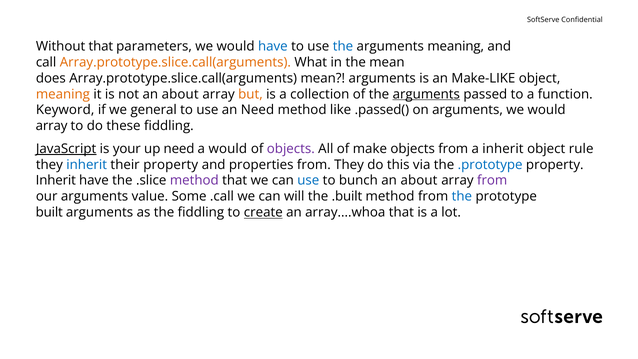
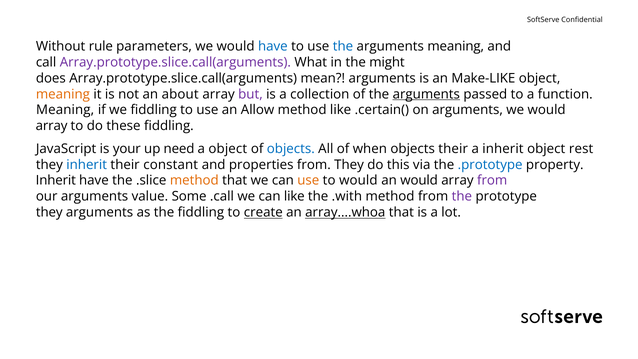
Without that: that -> rule
Array.prototype.slice.call(arguments at (175, 62) colour: orange -> purple
the mean: mean -> might
but colour: orange -> purple
Keyword at (65, 110): Keyword -> Meaning
we general: general -> fiddling
an Need: Need -> Allow
.passed(: .passed( -> .certain(
JavaScript underline: present -> none
a would: would -> object
objects at (291, 149) colour: purple -> blue
make: make -> when
objects from: from -> their
rule: rule -> rest
their property: property -> constant
method at (194, 181) colour: purple -> orange
use at (308, 181) colour: blue -> orange
to bunch: bunch -> would
about at (419, 181): about -> would
can will: will -> like
.built: .built -> .with
the at (462, 196) colour: blue -> purple
built at (49, 212): built -> they
array....whoa underline: none -> present
